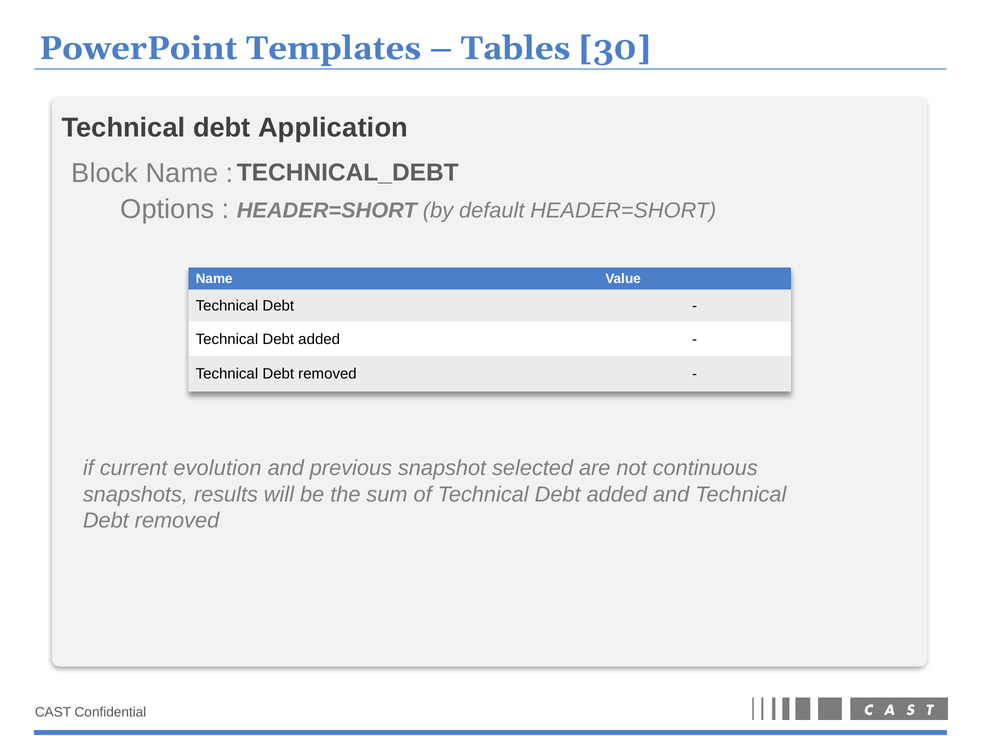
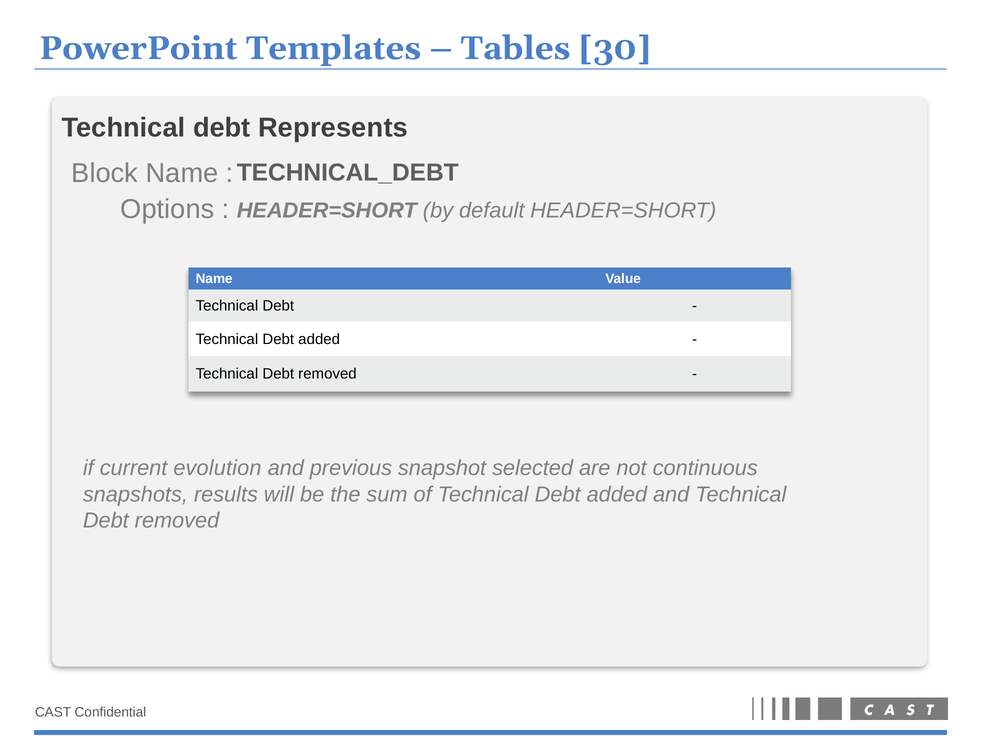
Application: Application -> Represents
